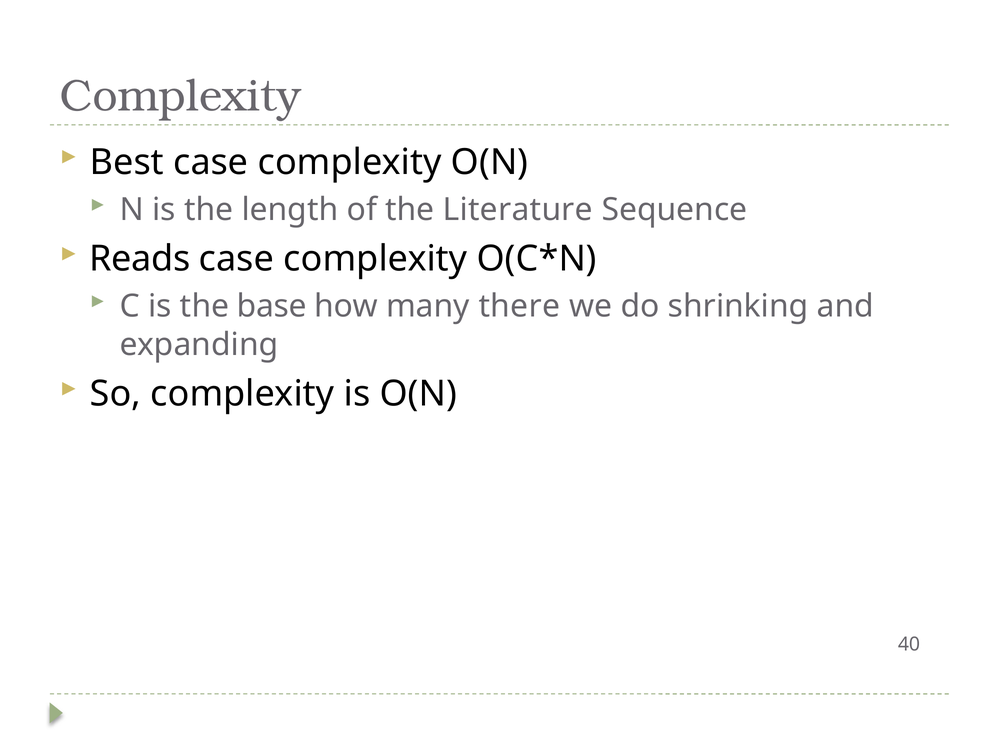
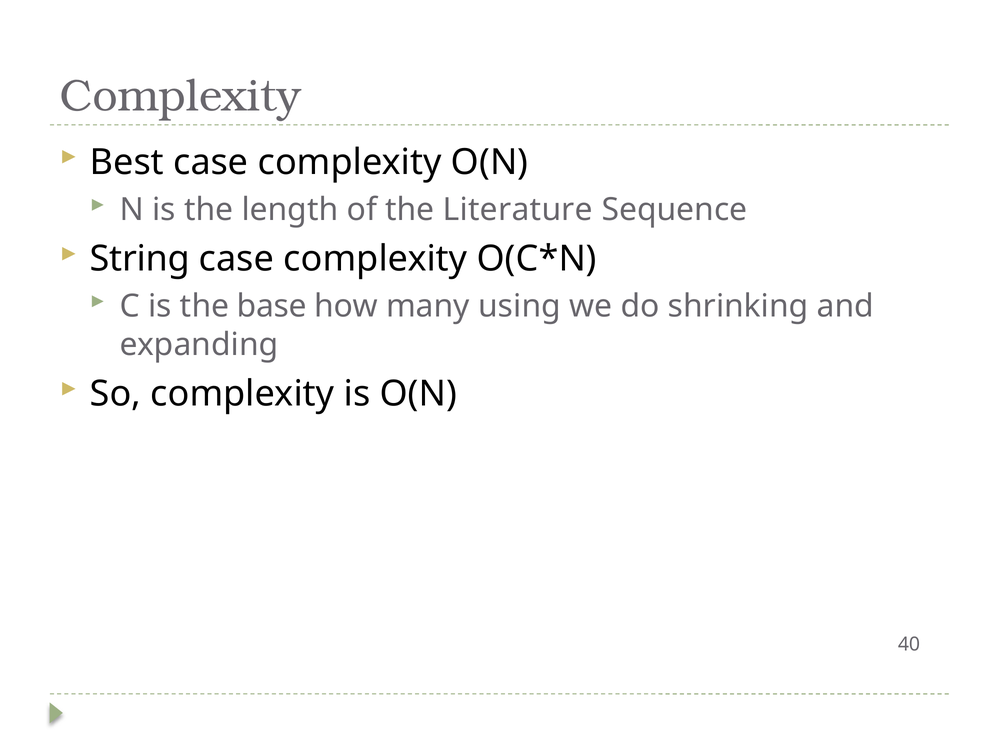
Reads: Reads -> String
there: there -> using
